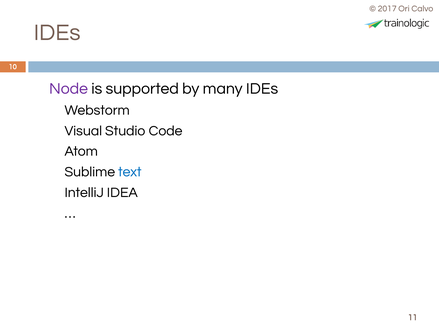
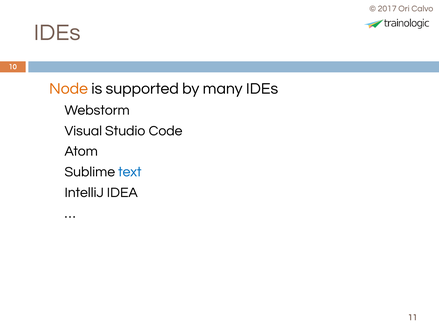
Node colour: purple -> orange
